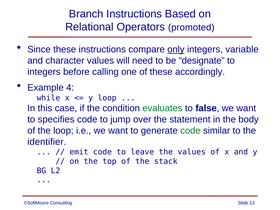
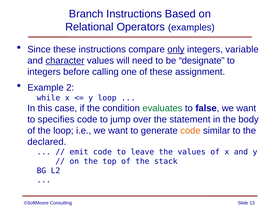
promoted: promoted -> examples
character underline: none -> present
accordingly: accordingly -> assignment
4: 4 -> 2
code at (190, 131) colour: green -> orange
identifier: identifier -> declared
